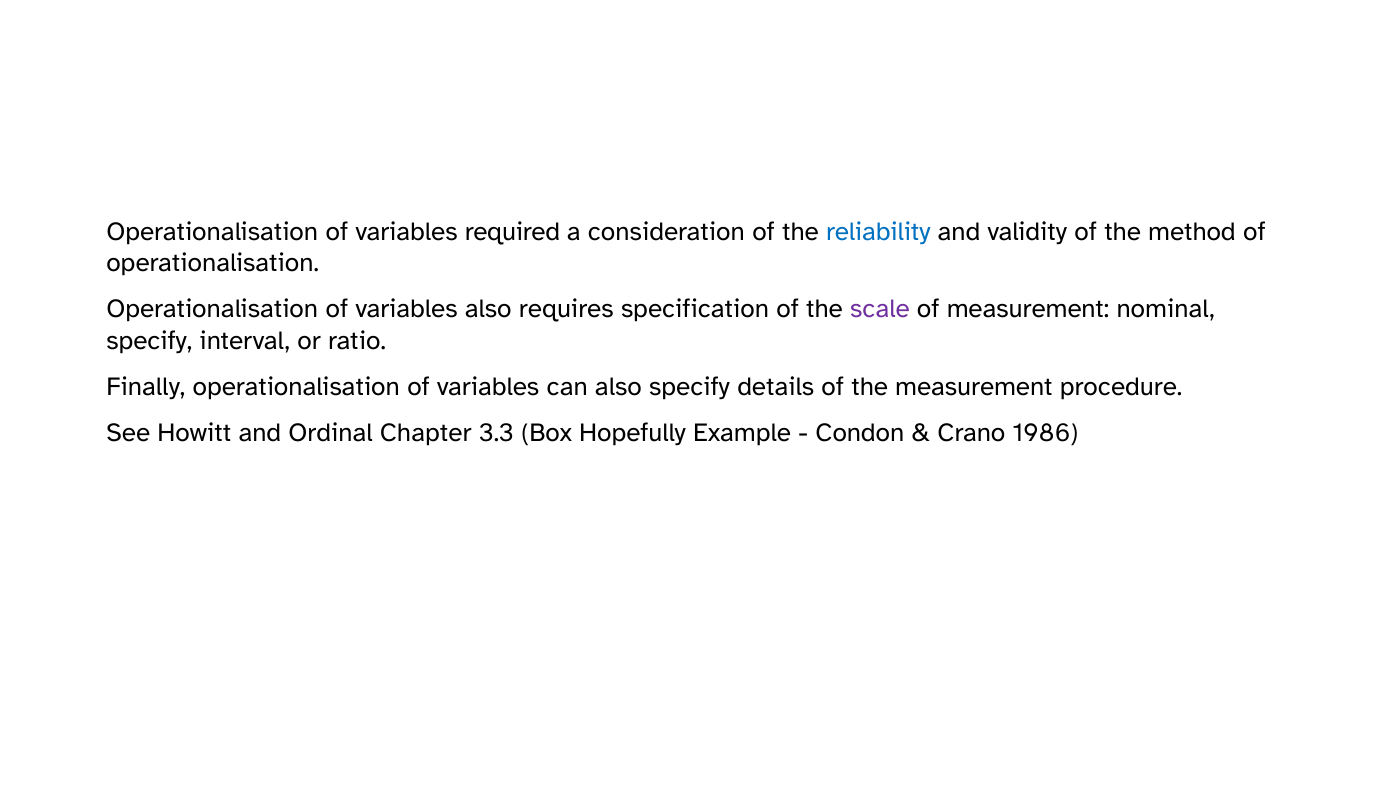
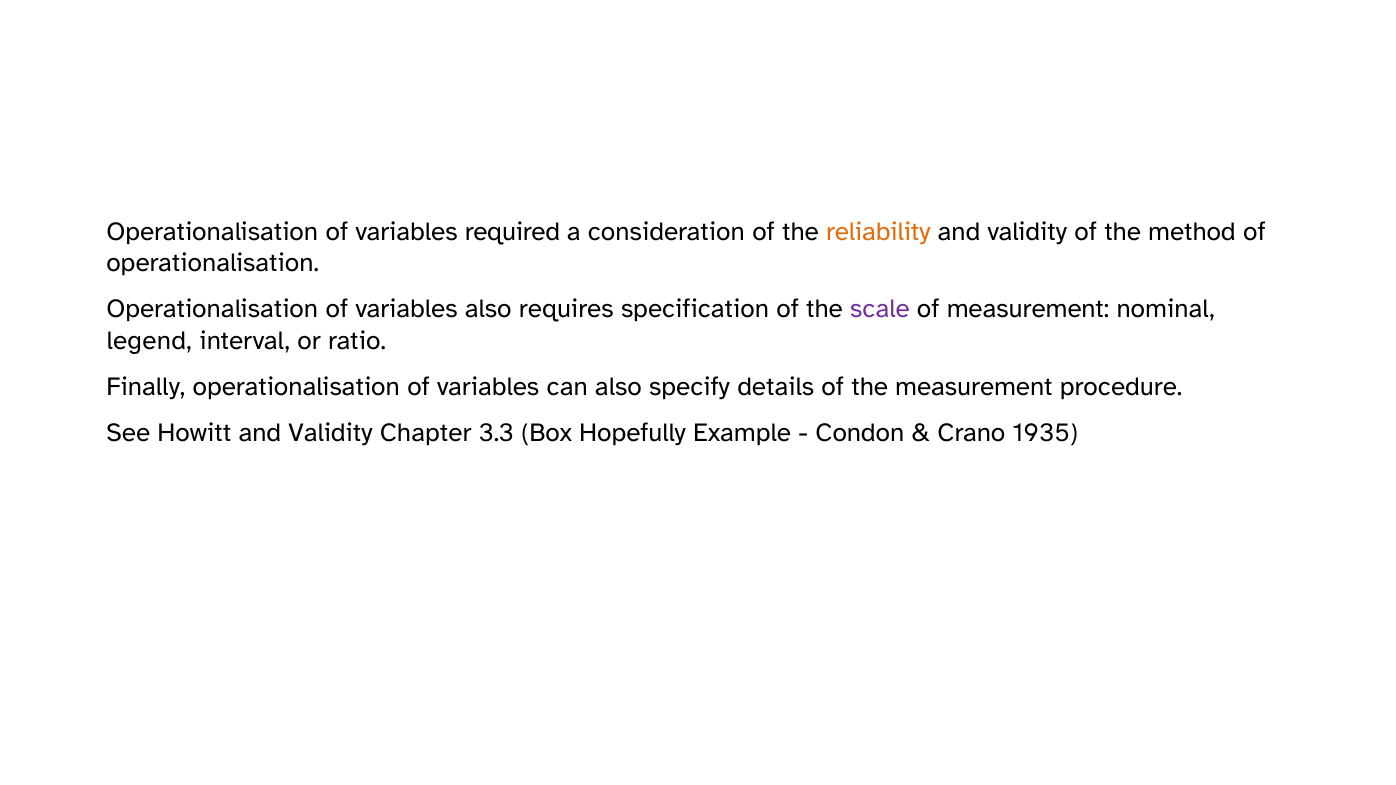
reliability colour: blue -> orange
specify at (149, 341): specify -> legend
Howitt and Ordinal: Ordinal -> Validity
1986: 1986 -> 1935
